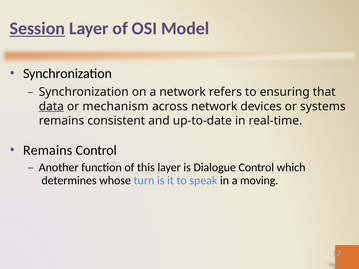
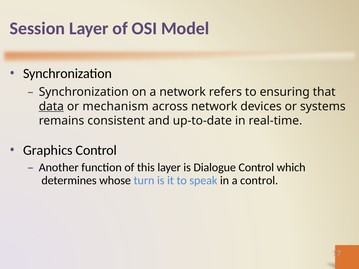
Session underline: present -> none
Remains at (48, 150): Remains -> Graphics
a moving: moving -> control
